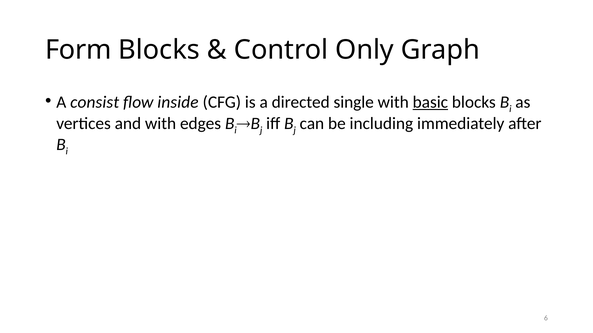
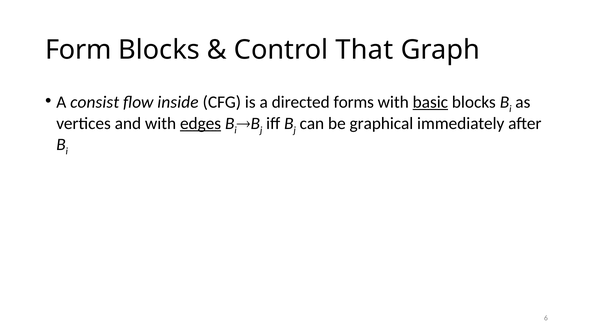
Only: Only -> That
single: single -> forms
edges underline: none -> present
including: including -> graphical
